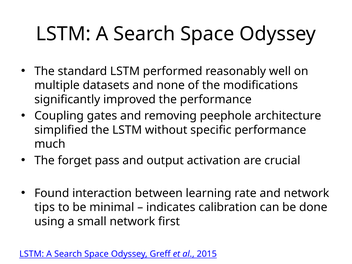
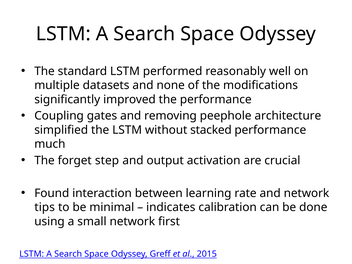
specific: specific -> stacked
pass: pass -> step
